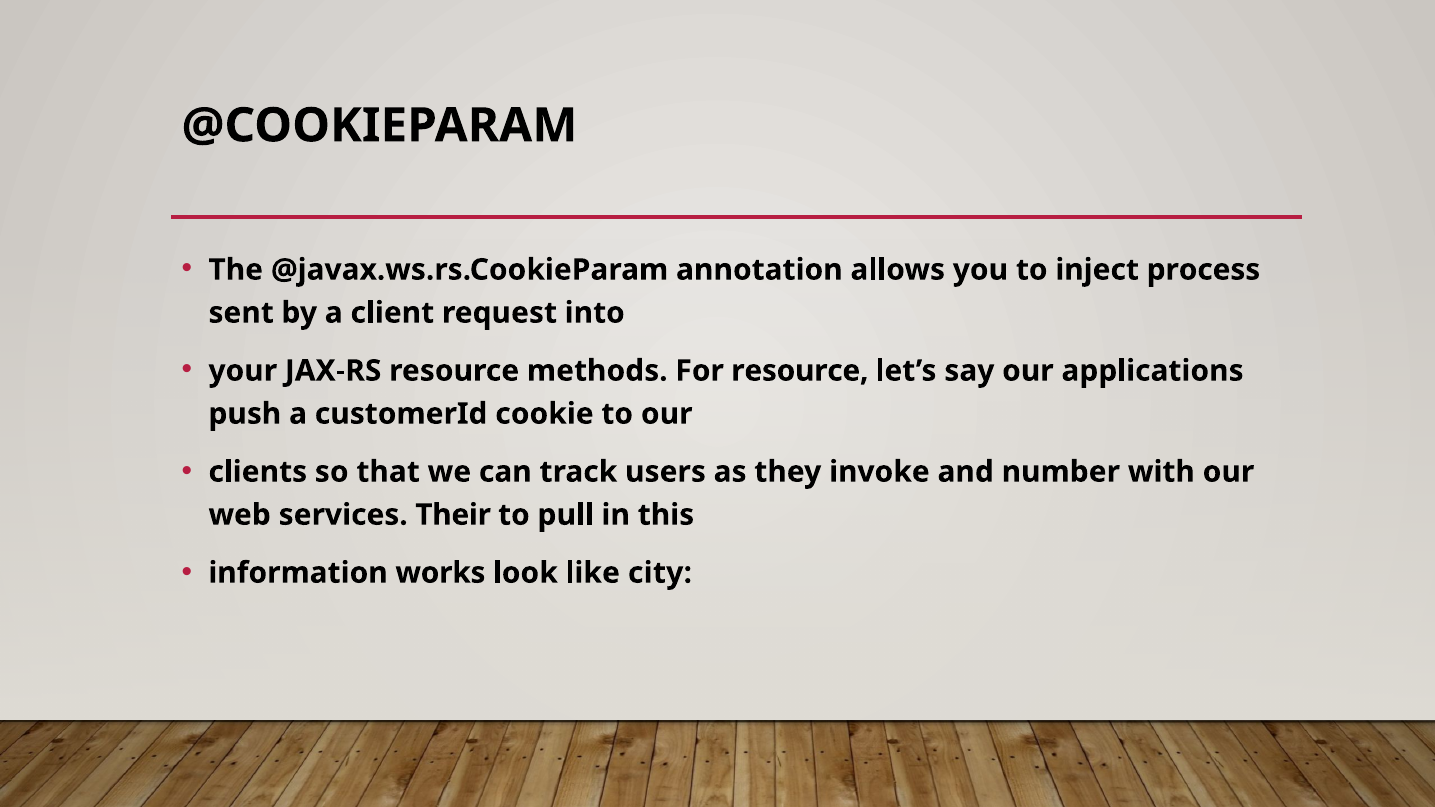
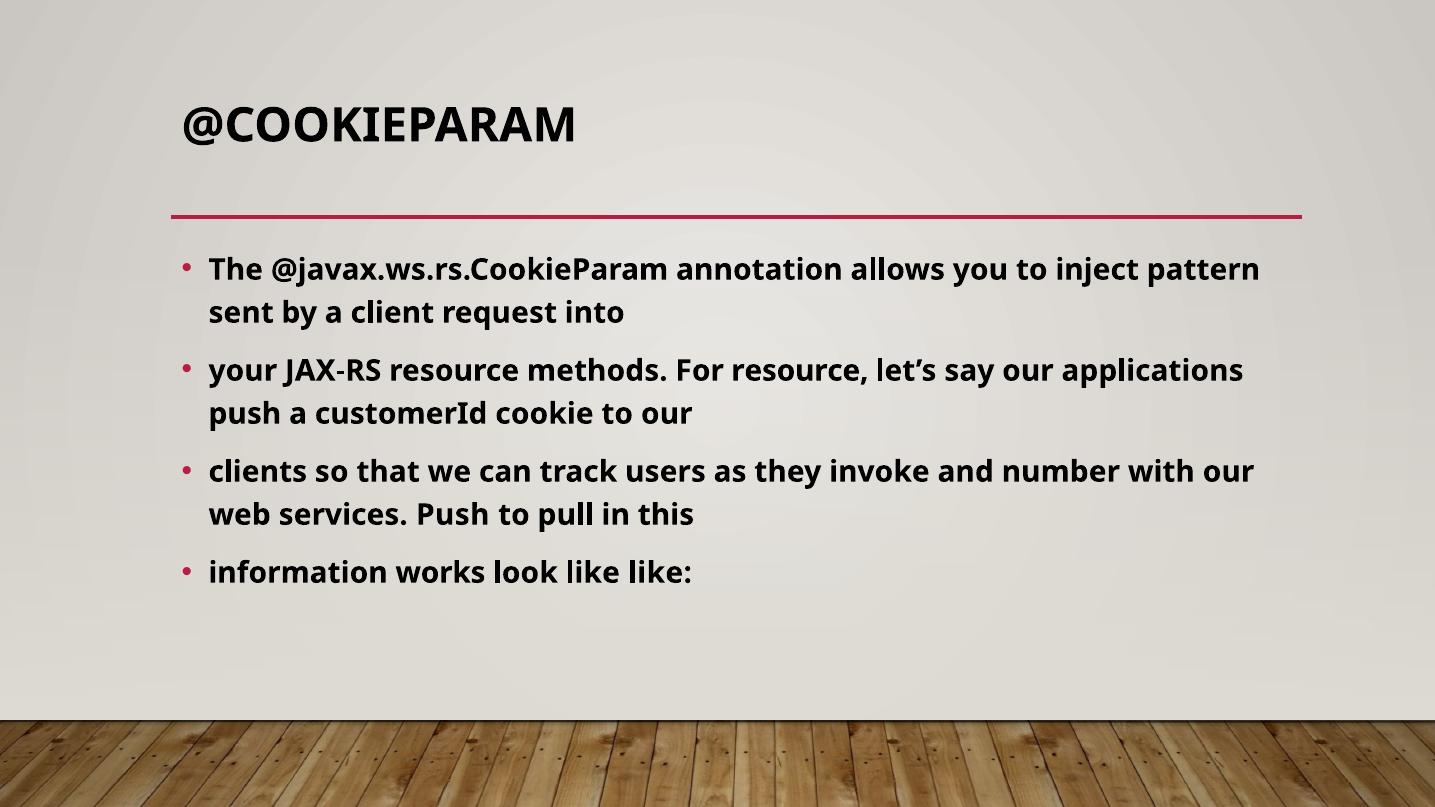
process: process -> pattern
services Their: Their -> Push
like city: city -> like
